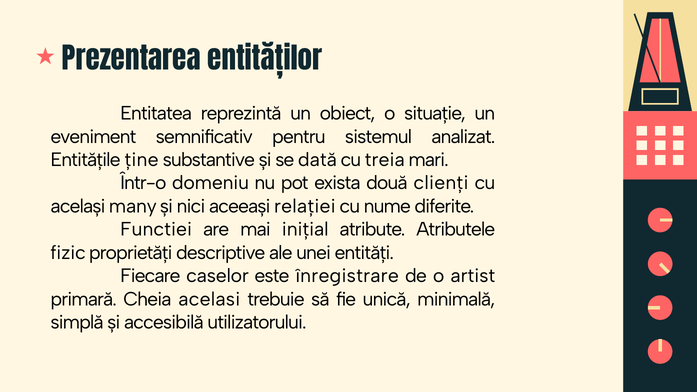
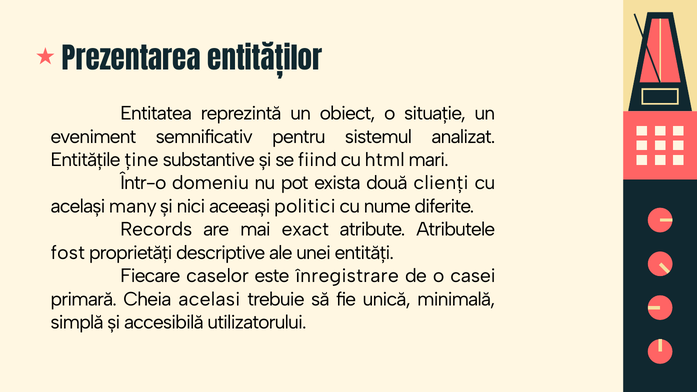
dată: dată -> fiind
treia: treia -> html
relației: relației -> politici
Functiei: Functiei -> Records
inițial: inițial -> exact
fizic: fizic -> fost
artist: artist -> casei
